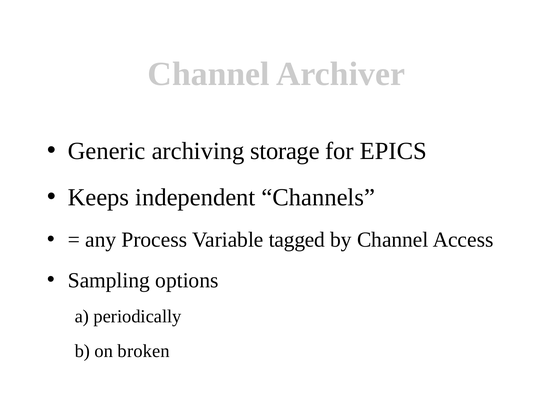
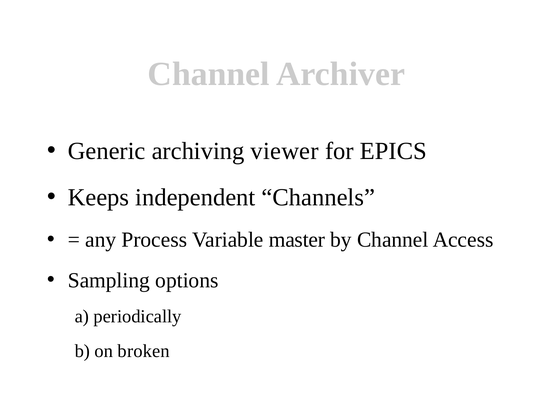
storage: storage -> viewer
tagged: tagged -> master
